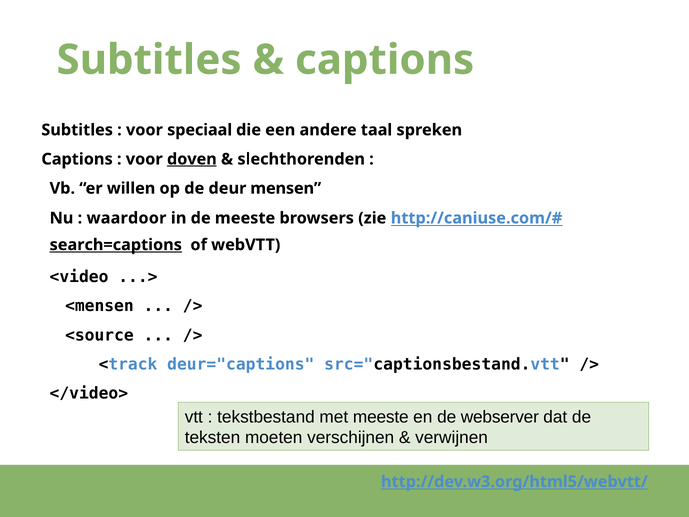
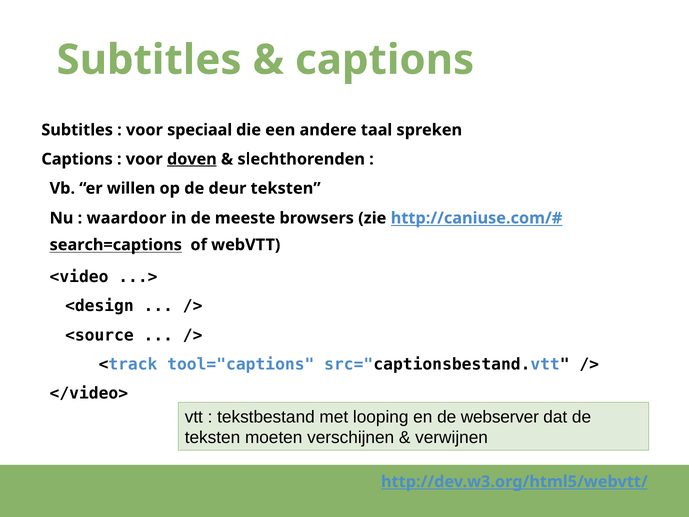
deur mensen: mensen -> teksten
search=captions underline: present -> none
<mensen: <mensen -> <design
deur="captions: deur="captions -> tool="captions
met meeste: meeste -> looping
